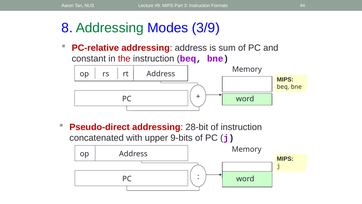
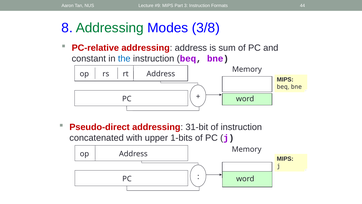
3/9: 3/9 -> 3/8
the colour: red -> blue
28-bit: 28-bit -> 31-bit
9-bits: 9-bits -> 1-bits
